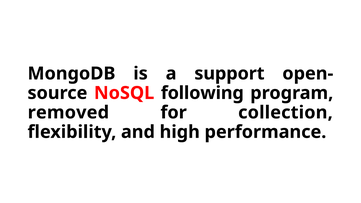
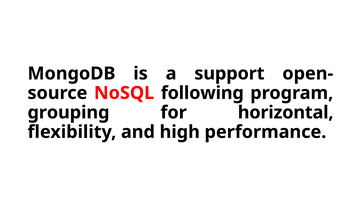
removed: removed -> grouping
collection: collection -> horizontal
